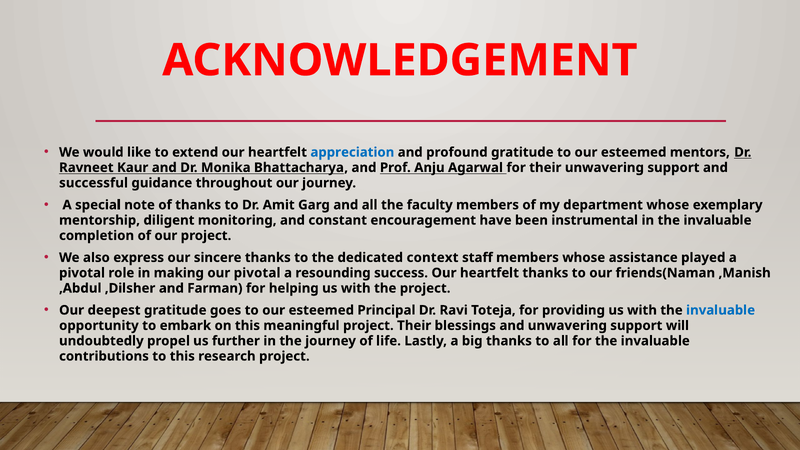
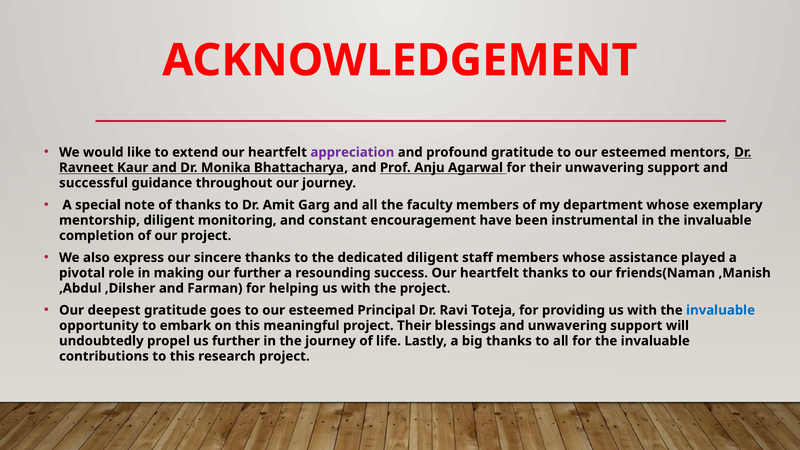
appreciation colour: blue -> purple
dedicated context: context -> diligent
our pivotal: pivotal -> further
